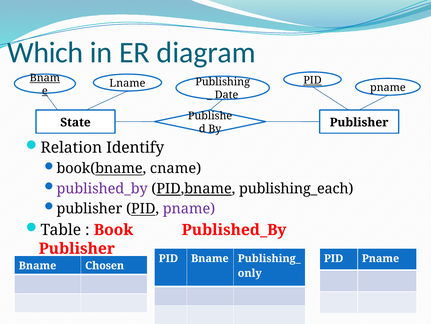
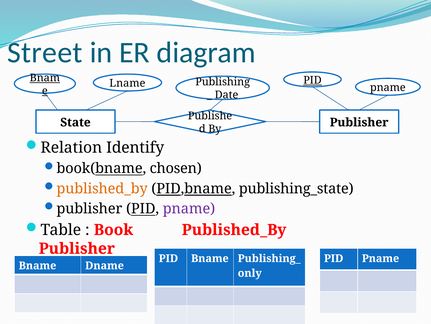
Which: Which -> Street
cname: cname -> chosen
published_by at (102, 188) colour: purple -> orange
publishing_each: publishing_each -> publishing_state
Chosen: Chosen -> Dname
